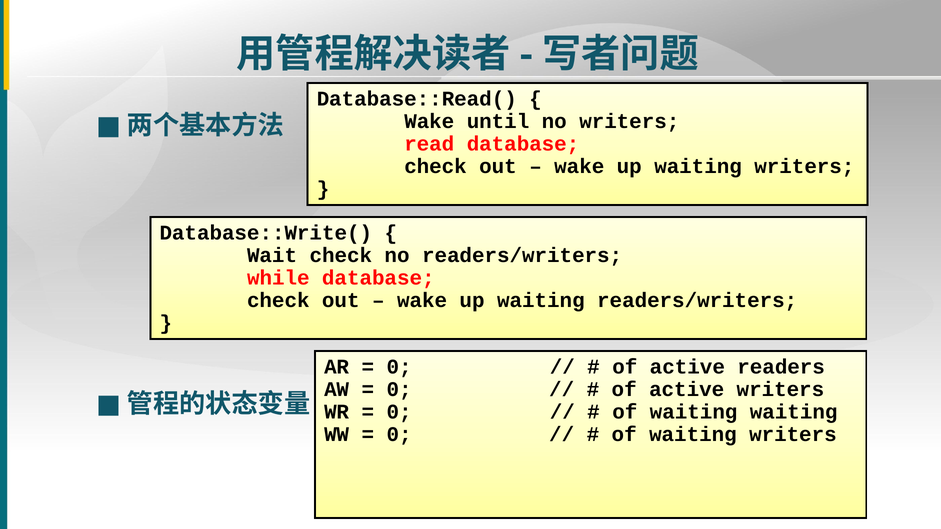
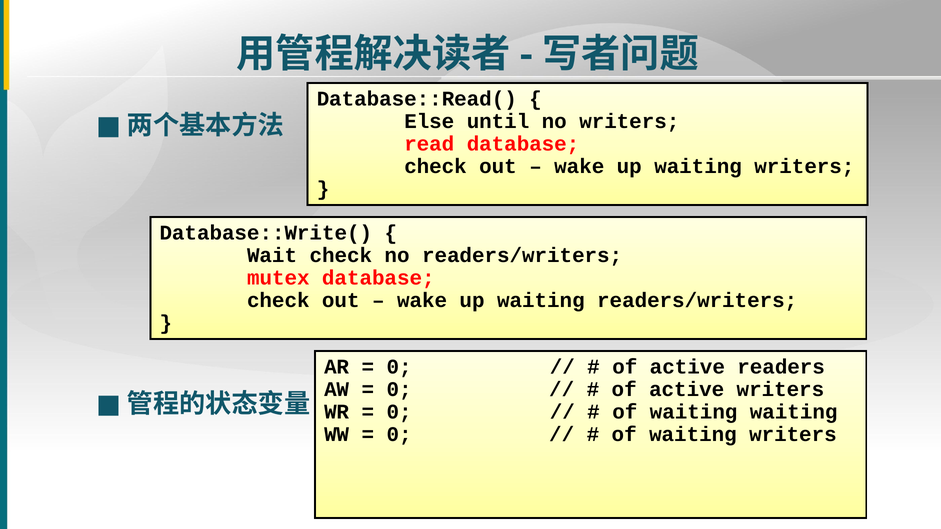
Wake at (429, 121): Wake -> Else
while: while -> mutex
